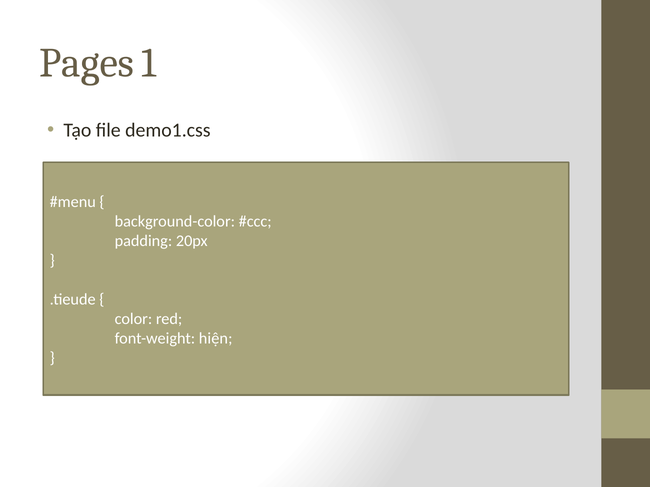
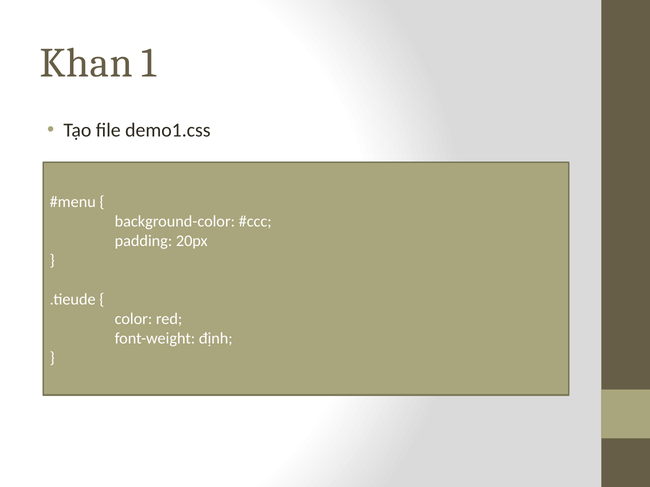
Pages: Pages -> Khan
hiện: hiện -> định
